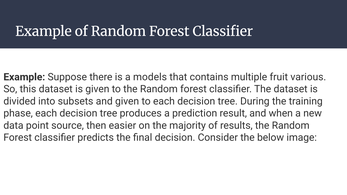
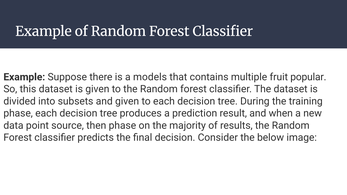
various: various -> popular
then easier: easier -> phase
